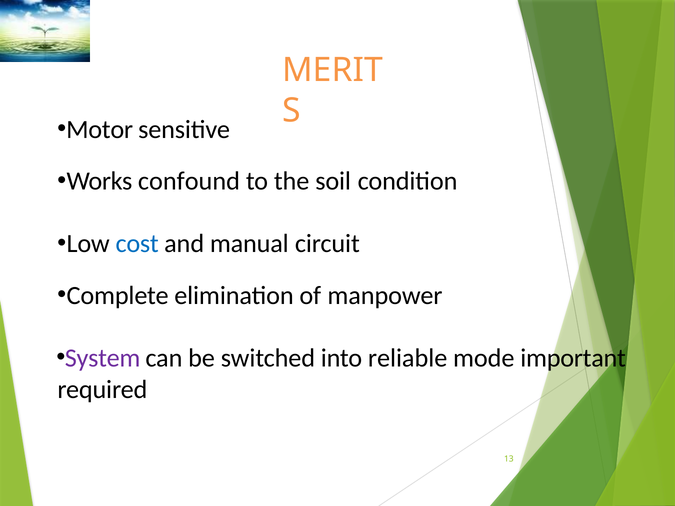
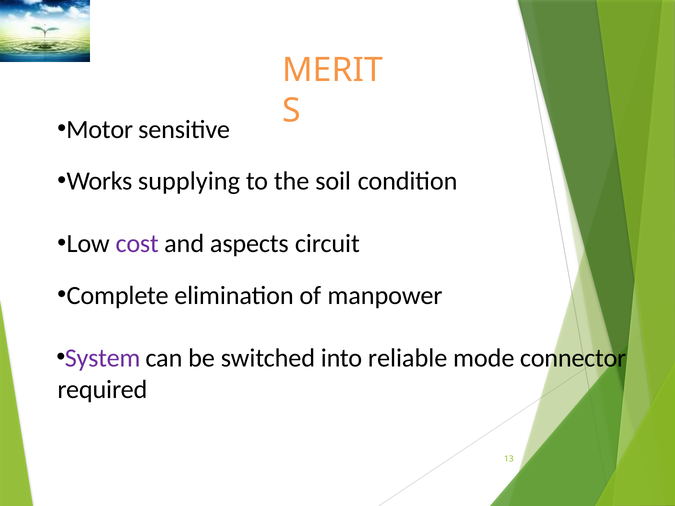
confound: confound -> supplying
cost colour: blue -> purple
manual: manual -> aspects
important: important -> connector
